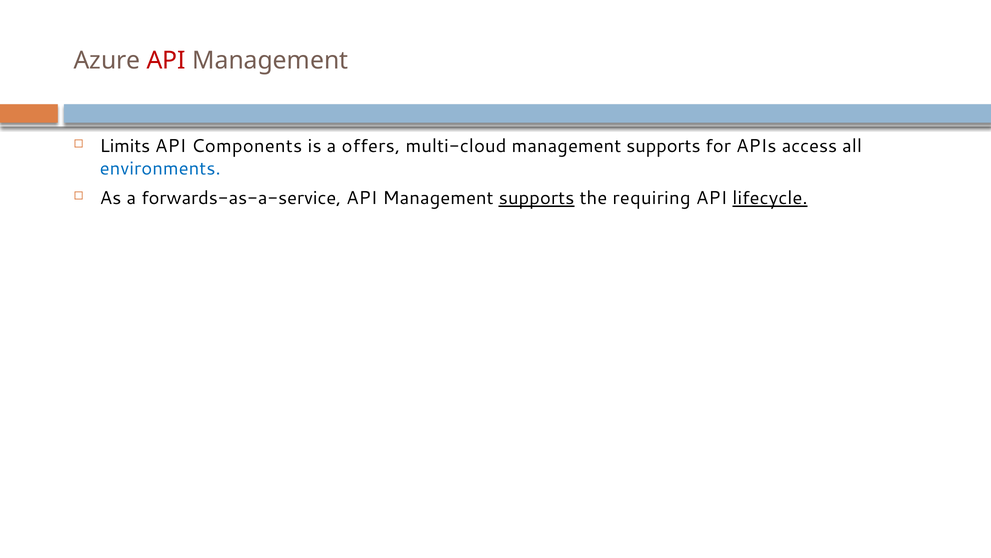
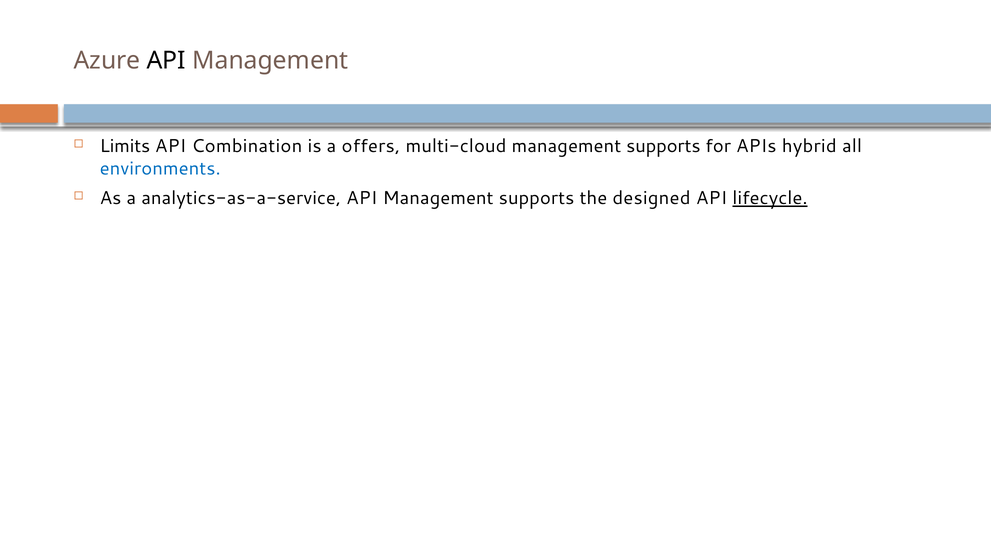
API at (166, 61) colour: red -> black
Components: Components -> Combination
access: access -> hybrid
forwards-as-a-service: forwards-as-a-service -> analytics-as-a-service
supports at (537, 198) underline: present -> none
requiring: requiring -> designed
